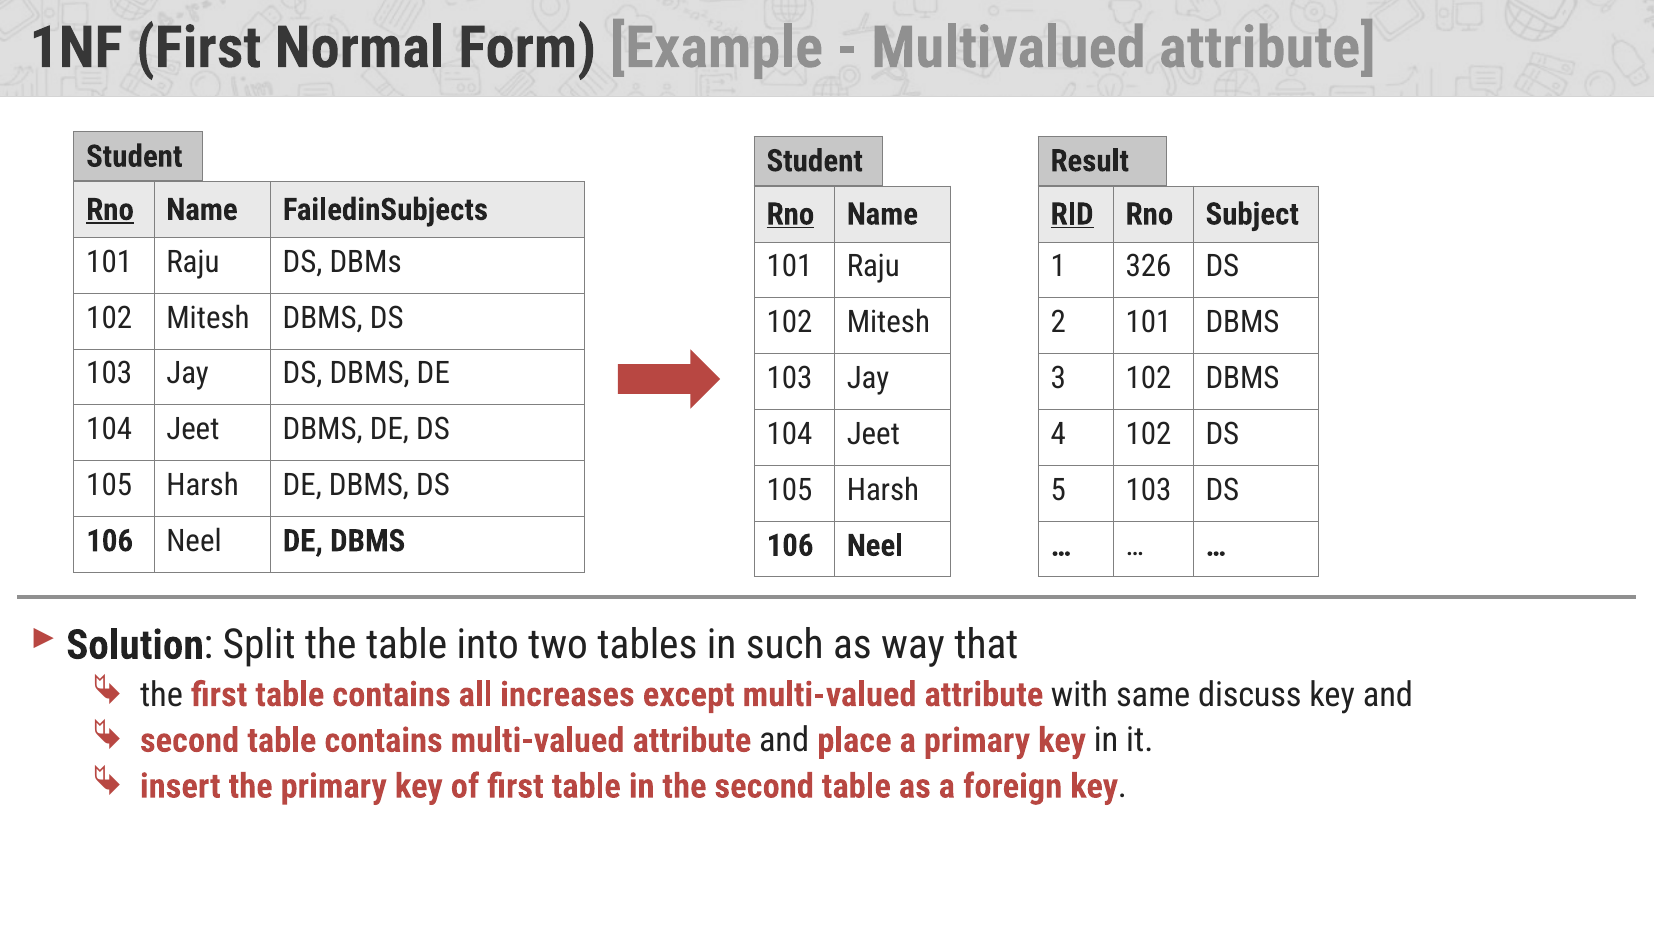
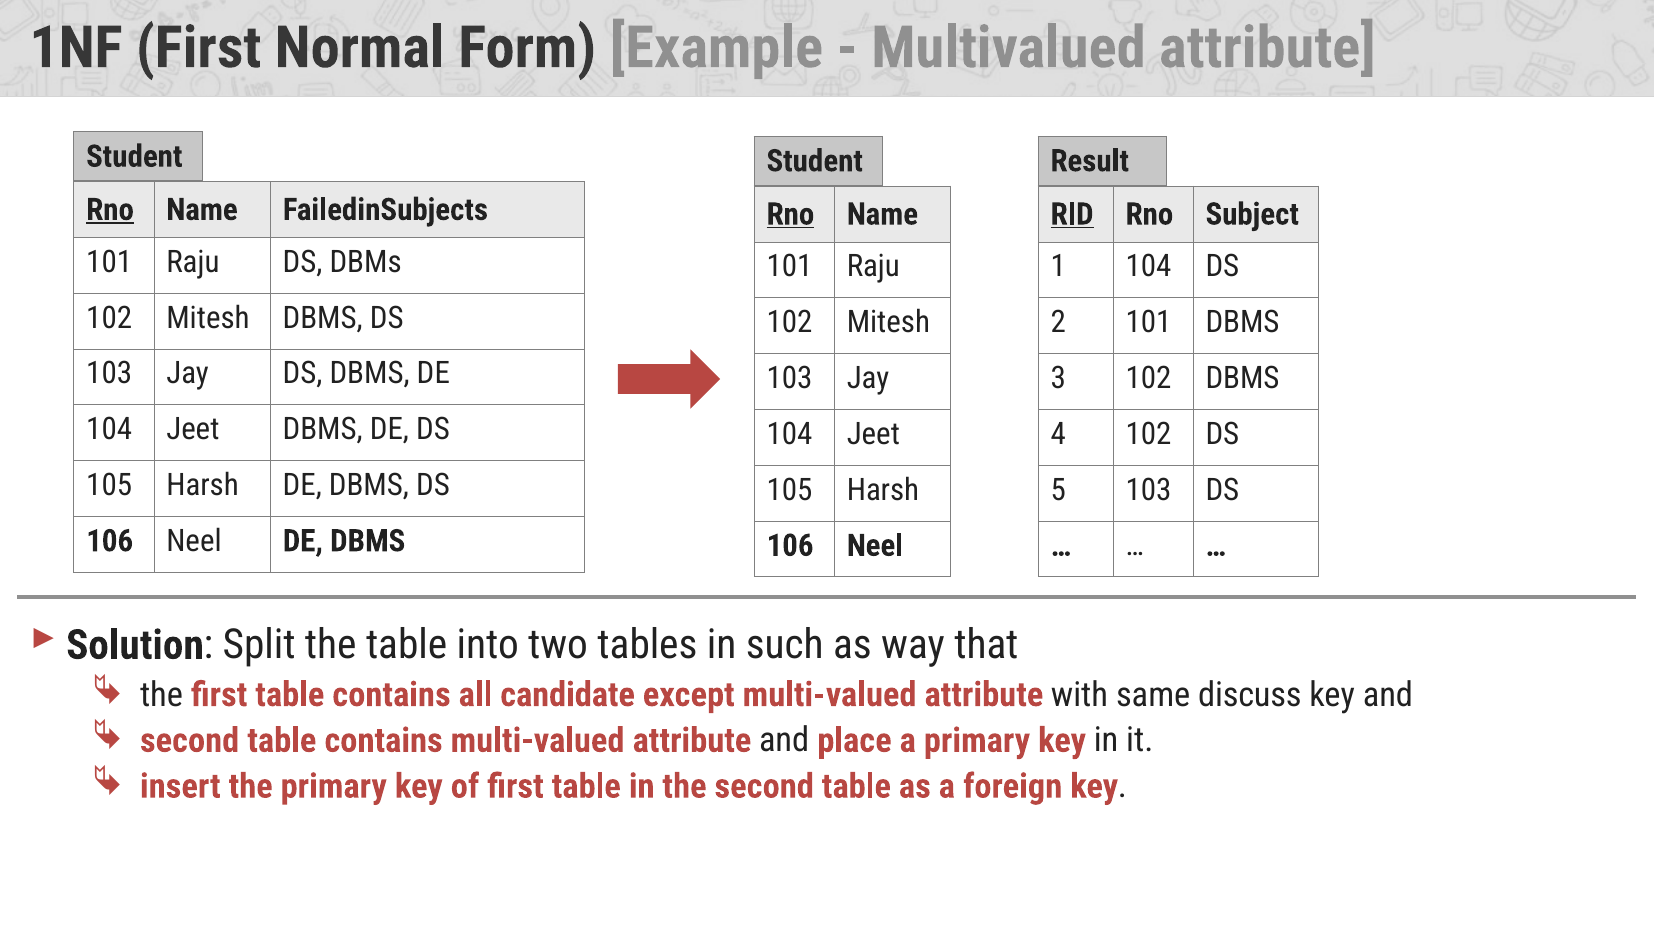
1 326: 326 -> 104
increases: increases -> candidate
